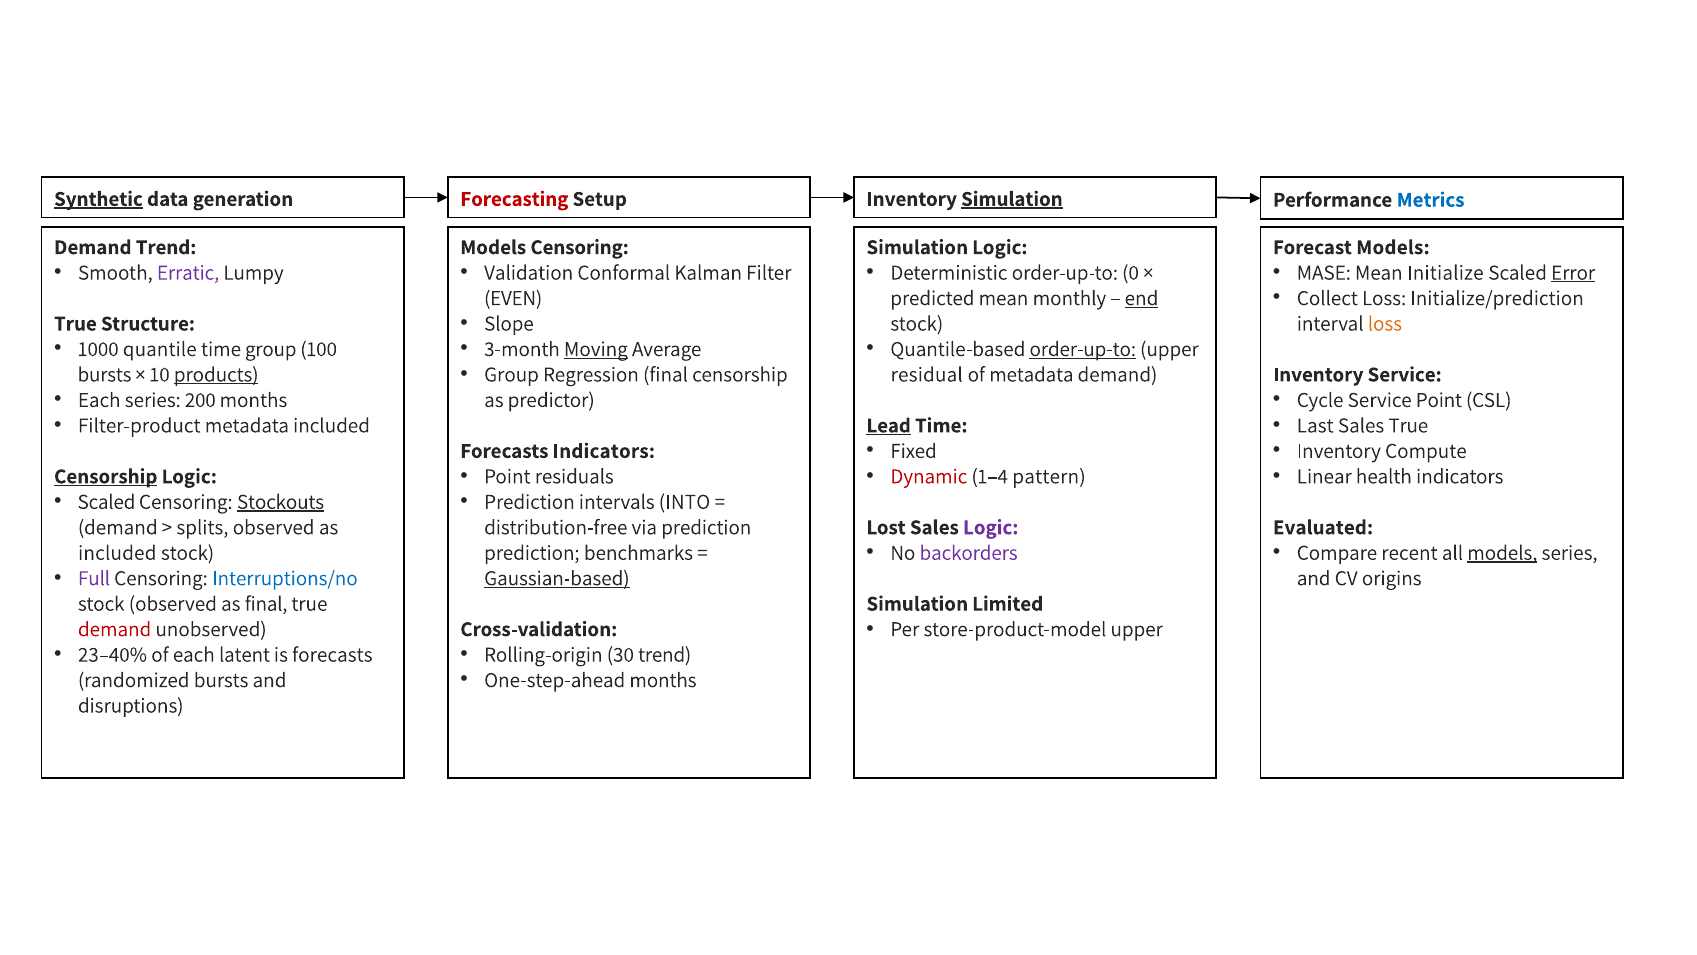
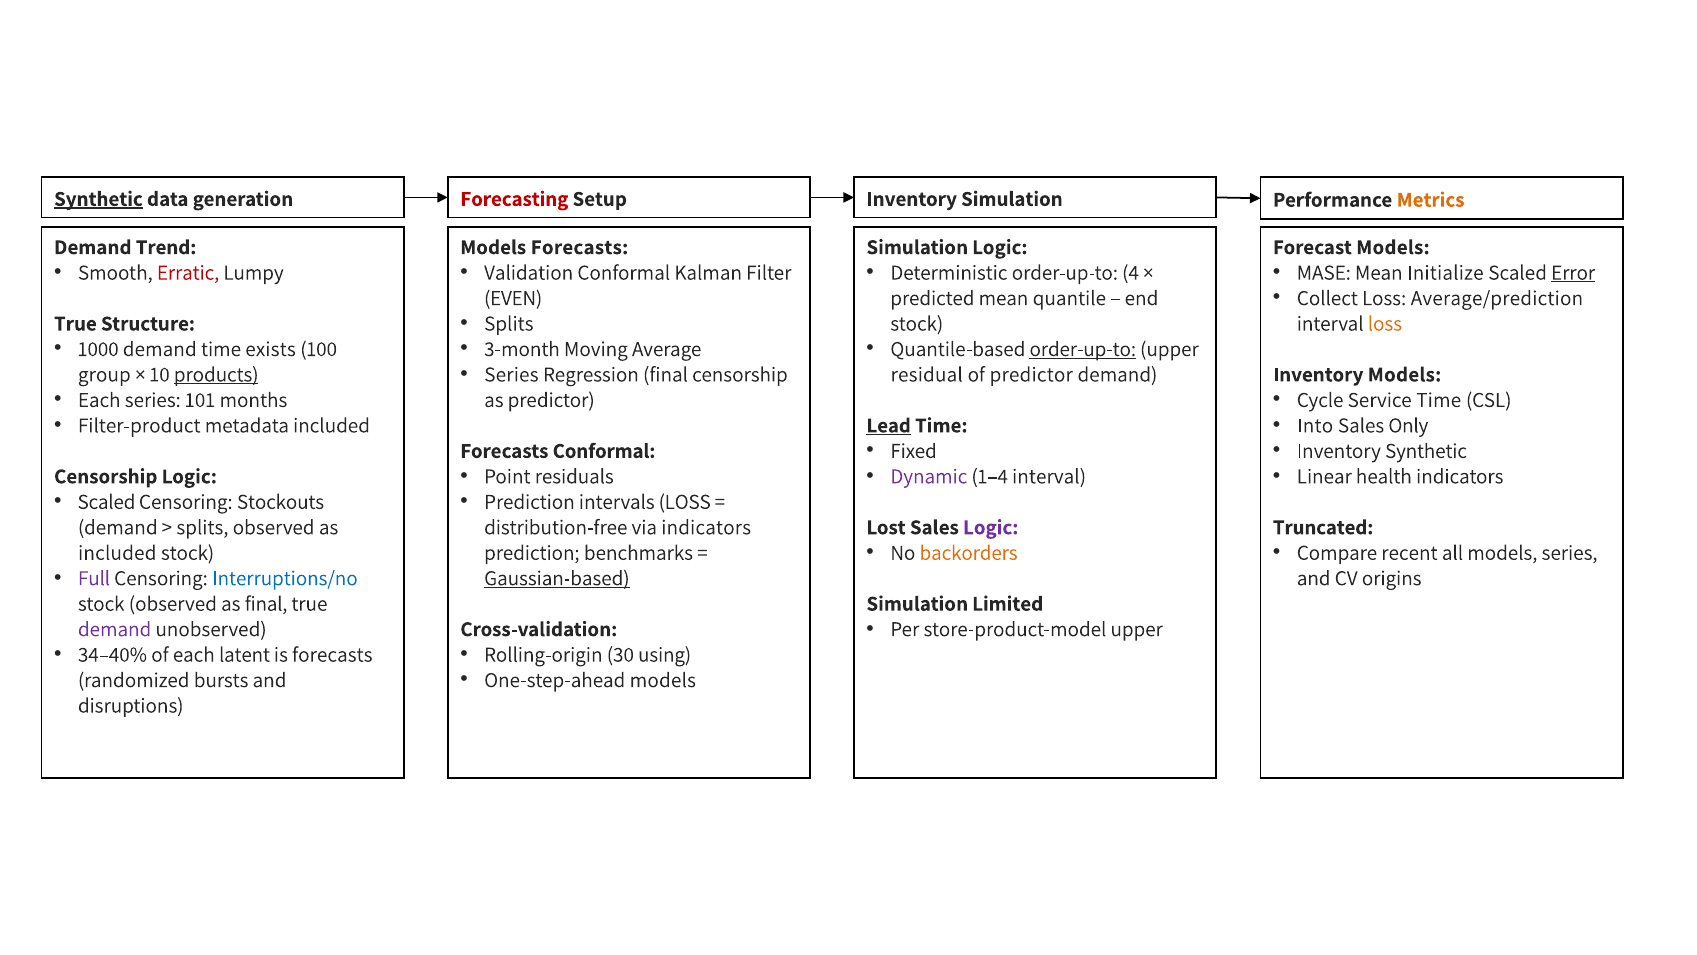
Simulation at (1012, 199) underline: present -> none
Metrics colour: blue -> orange
Models Censoring: Censoring -> Forecasts
Erratic colour: purple -> red
0: 0 -> 4
Initialize/prediction: Initialize/prediction -> Average/prediction
monthly: monthly -> quantile
end underline: present -> none
Slope at (509, 323): Slope -> Splits
1000 quantile: quantile -> demand
time group: group -> exists
Moving underline: present -> none
Group at (511, 374): Group -> Series
bursts at (104, 374): bursts -> group
of metadata: metadata -> predictor
Inventory Service: Service -> Models
200: 200 -> 101
Service Point: Point -> Time
Last: Last -> Into
Sales True: True -> Only
Inventory Compute: Compute -> Synthetic
Forecasts Indicators: Indicators -> Conformal
Dynamic colour: red -> purple
1–4 pattern: pattern -> interval
Censorship at (106, 476) underline: present -> none
Stockouts underline: present -> none
intervals INTO: INTO -> LOSS
via prediction: prediction -> indicators
Evaluated: Evaluated -> Truncated
backorders colour: purple -> orange
models at (1502, 553) underline: present -> none
demand at (115, 629) colour: red -> purple
23–40%: 23–40% -> 34–40%
30 trend: trend -> using
One-step-ahead months: months -> models
